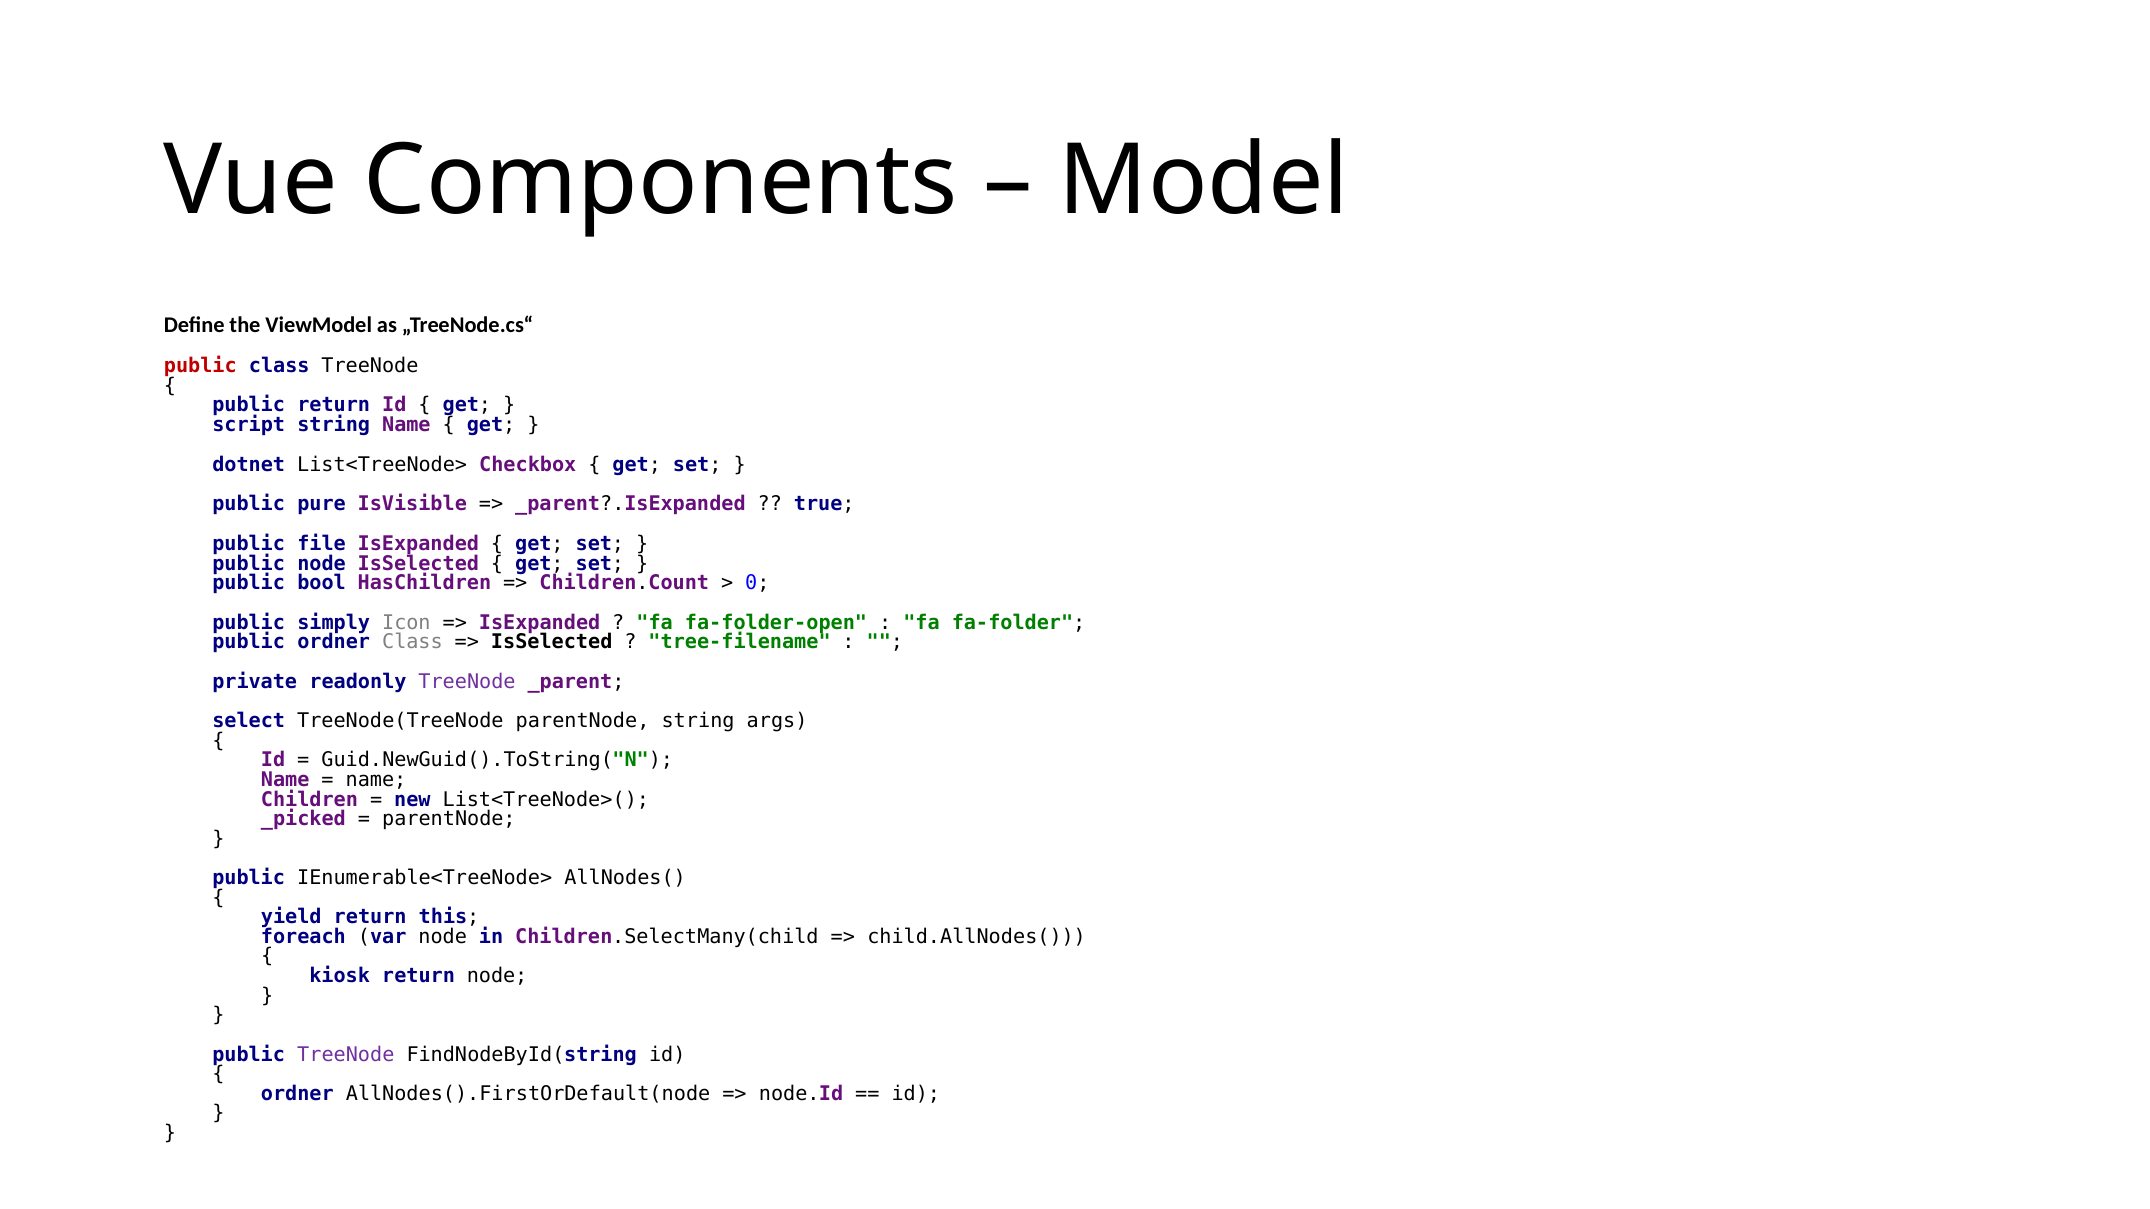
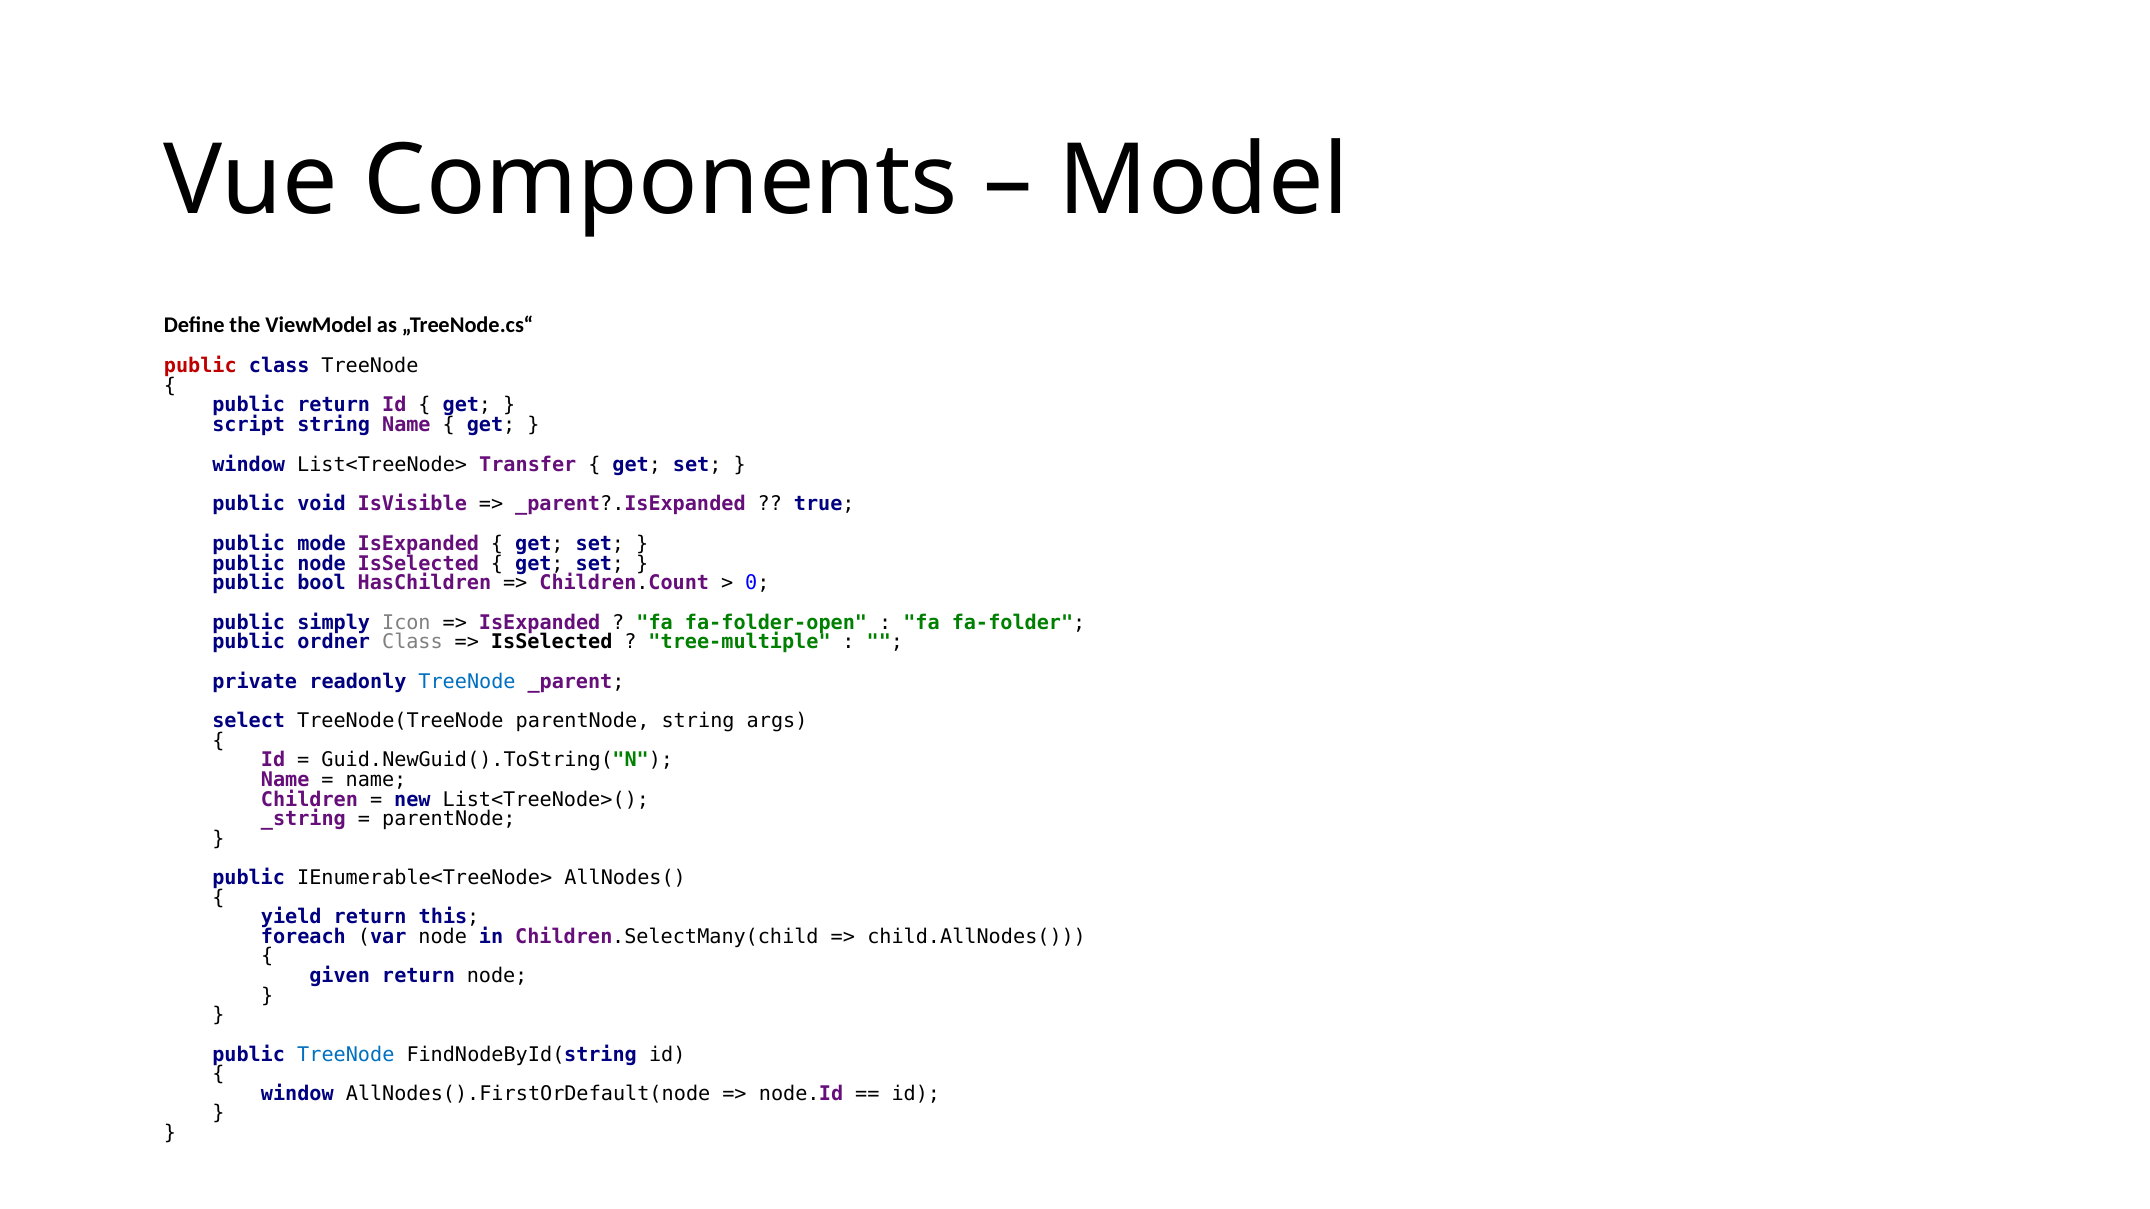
dotnet at (249, 465): dotnet -> window
Checkbox: Checkbox -> Transfer
pure: pure -> void
file: file -> mode
tree-filename: tree-filename -> tree-multiple
TreeNode at (467, 682) colour: purple -> blue
_picked: _picked -> _string
kiosk: kiosk -> given
TreeNode at (346, 1055) colour: purple -> blue
ordner at (297, 1094): ordner -> window
